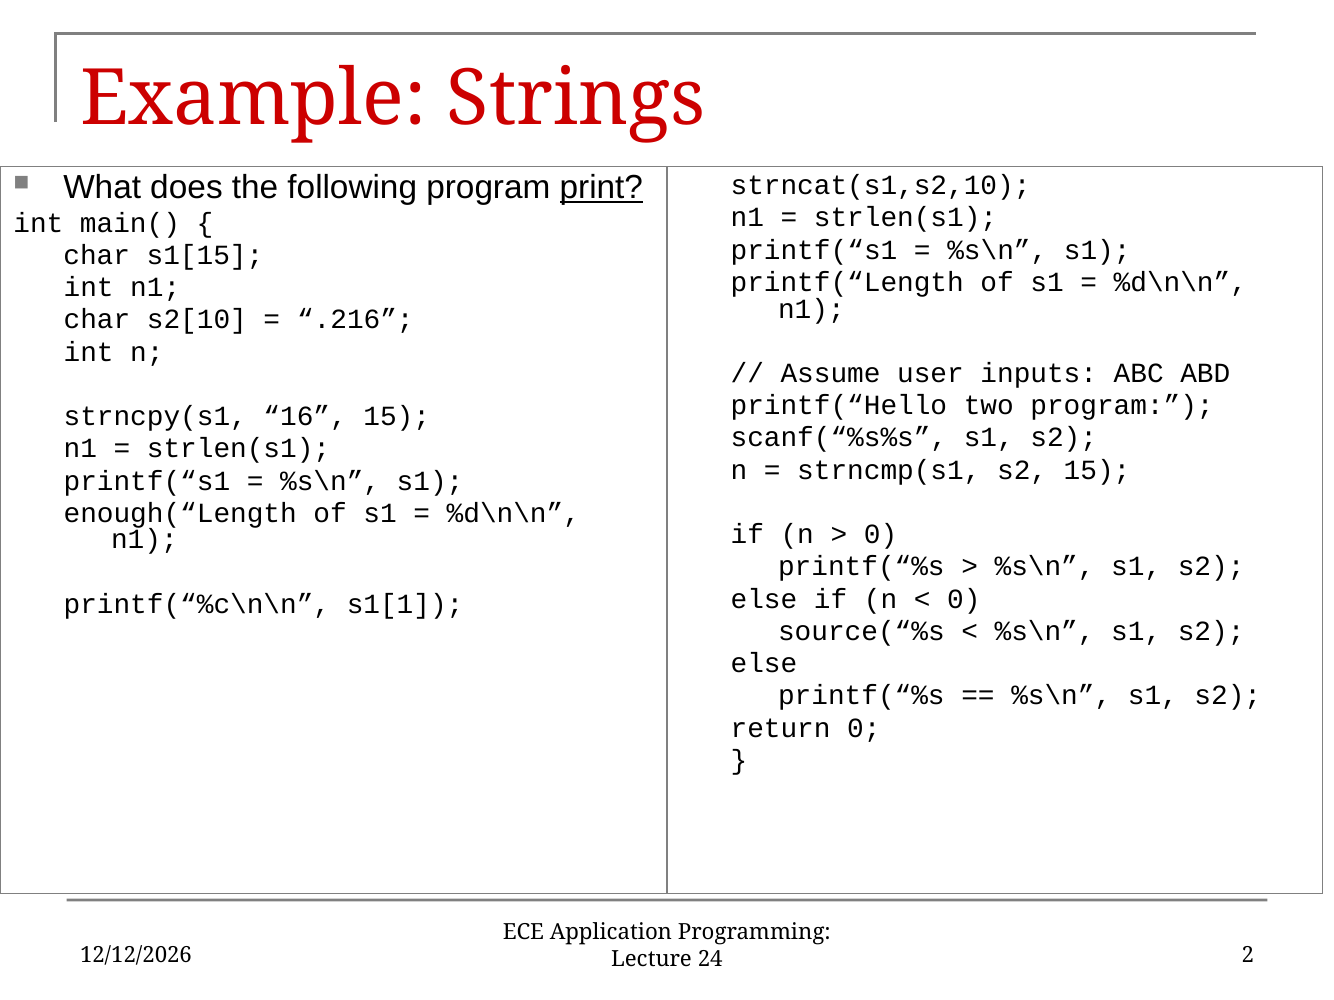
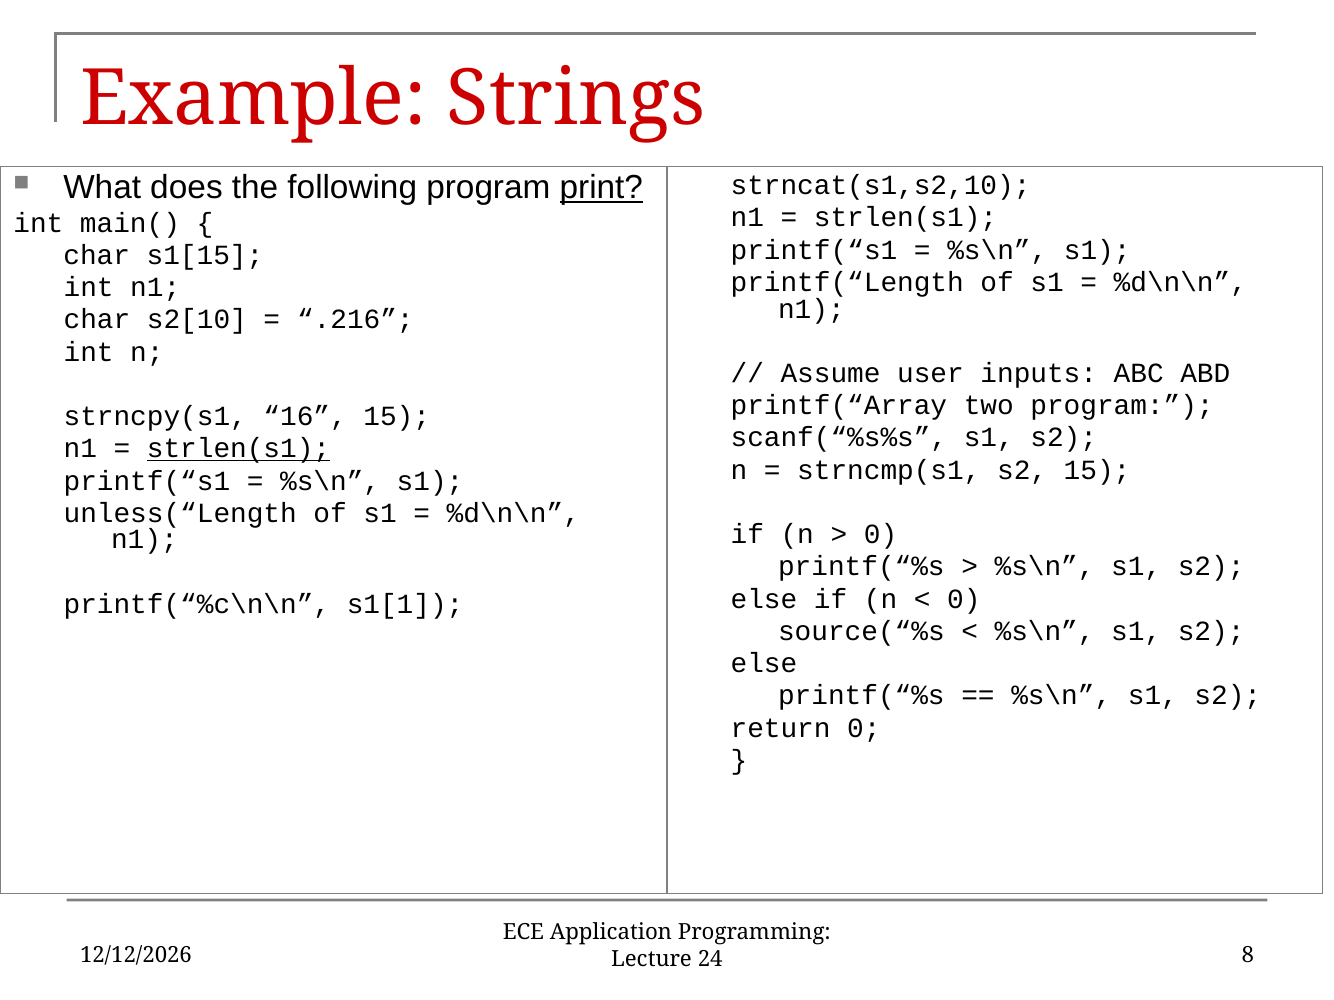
printf(“Hello: printf(“Hello -> printf(“Array
strlen(s1 at (239, 449) underline: none -> present
enough(“Length: enough(“Length -> unless(“Length
2: 2 -> 8
